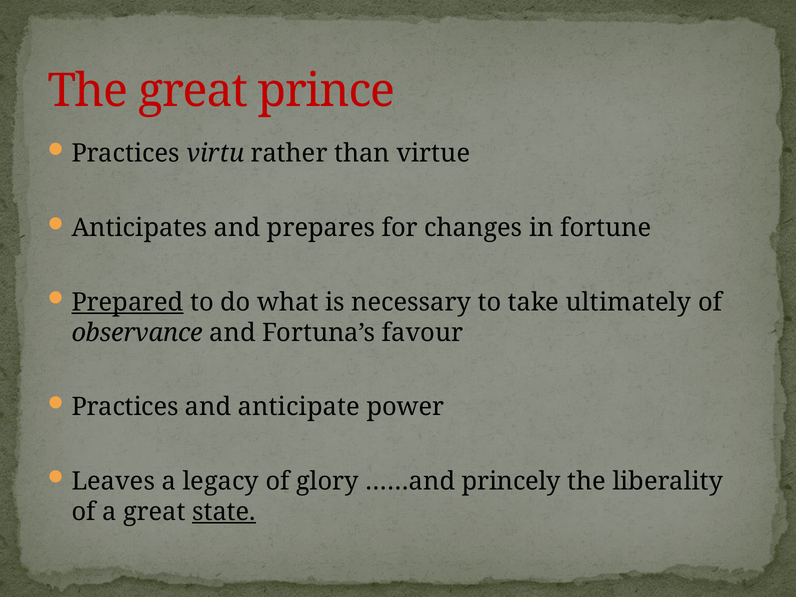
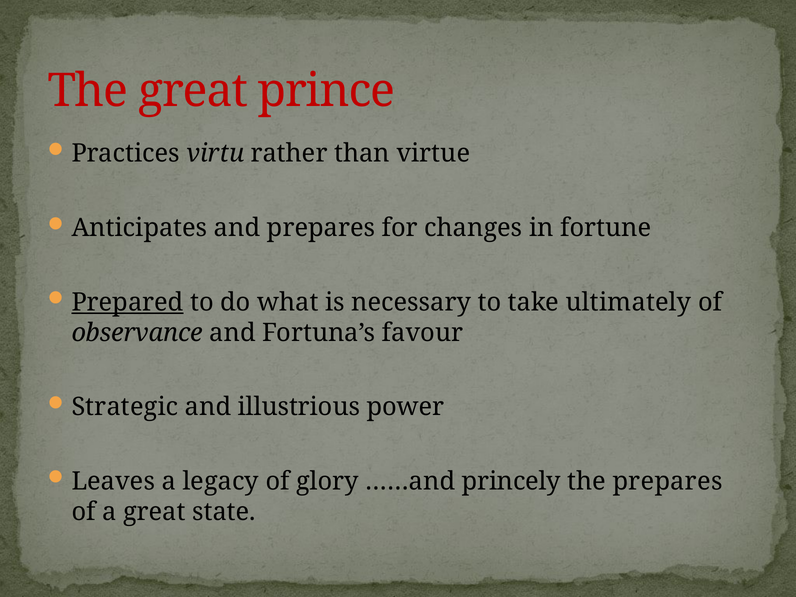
Practices at (125, 407): Practices -> Strategic
anticipate: anticipate -> illustrious
the liberality: liberality -> prepares
state underline: present -> none
